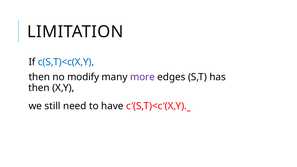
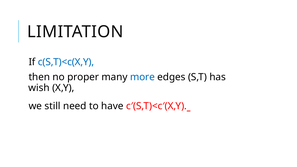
modify: modify -> proper
more colour: purple -> blue
then at (39, 88): then -> wish
